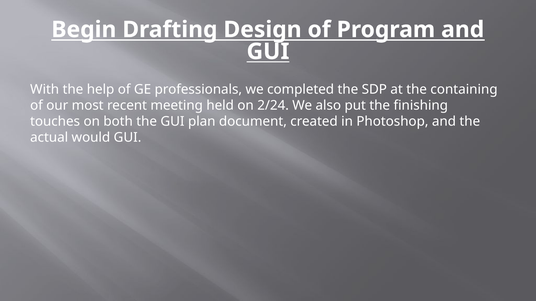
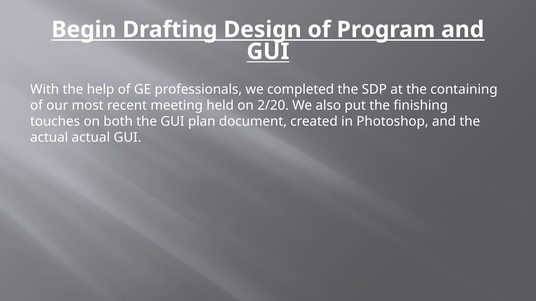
2/24: 2/24 -> 2/20
actual would: would -> actual
